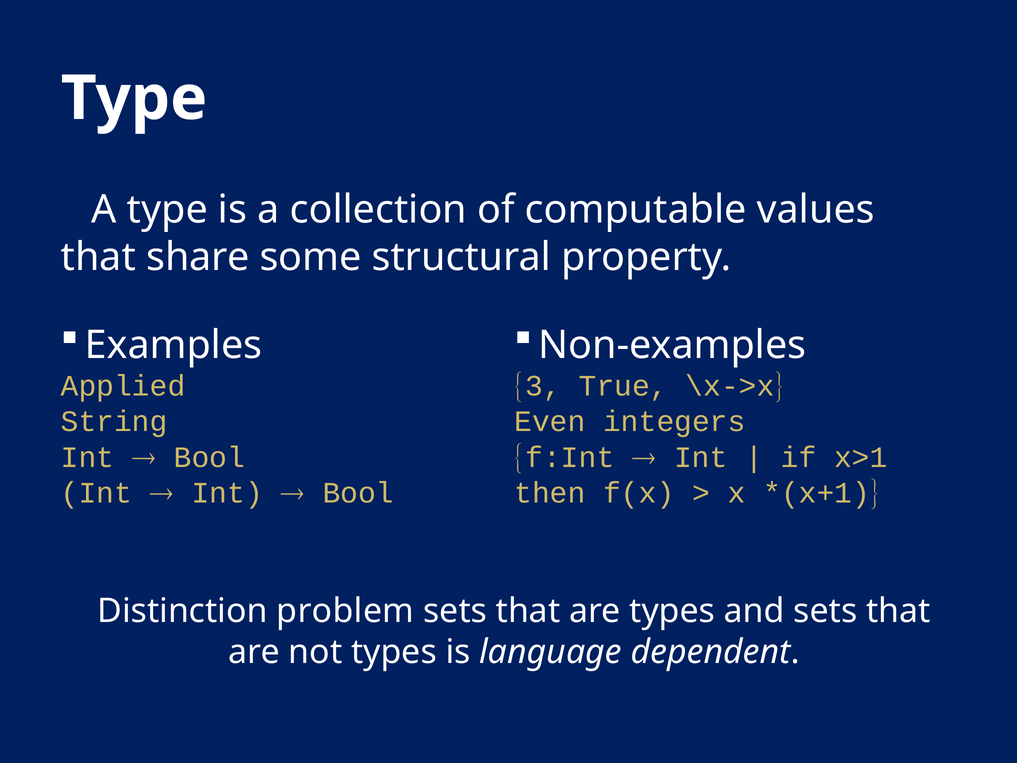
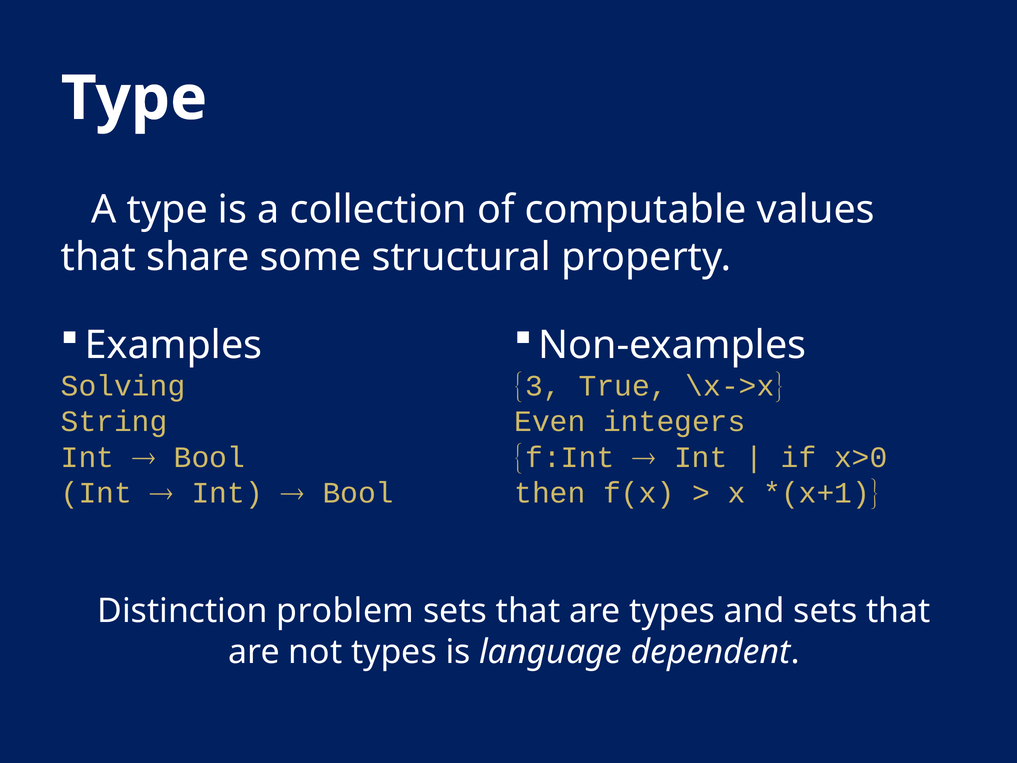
Applied: Applied -> Solving
x>1: x>1 -> x>0
